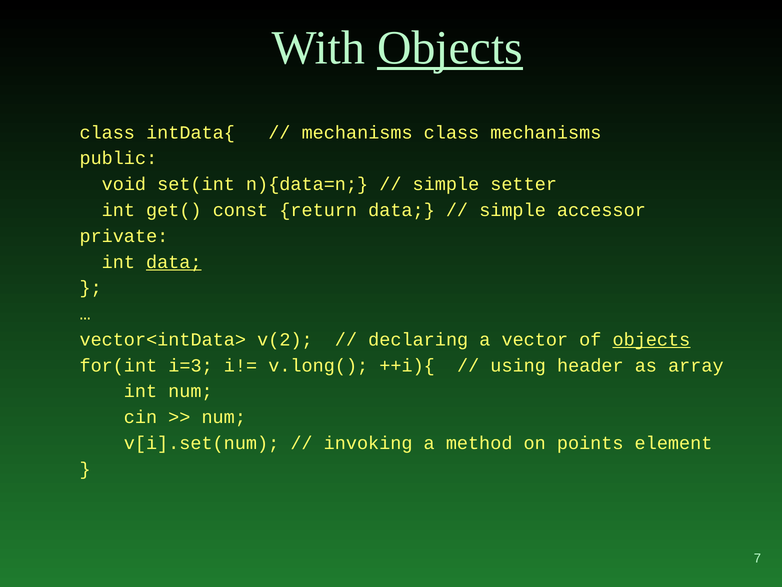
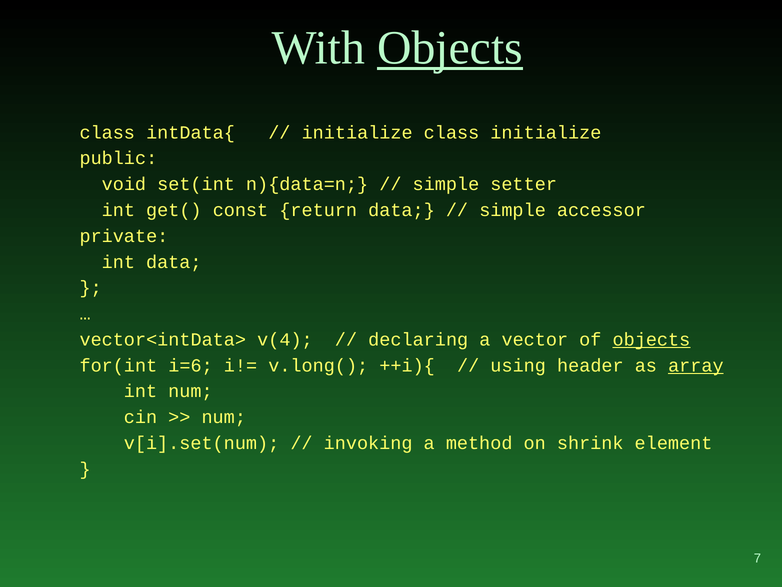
mechanisms at (357, 132): mechanisms -> initialize
class mechanisms: mechanisms -> initialize
data at (174, 262) underline: present -> none
v(2: v(2 -> v(4
i=3: i=3 -> i=6
array underline: none -> present
points: points -> shrink
